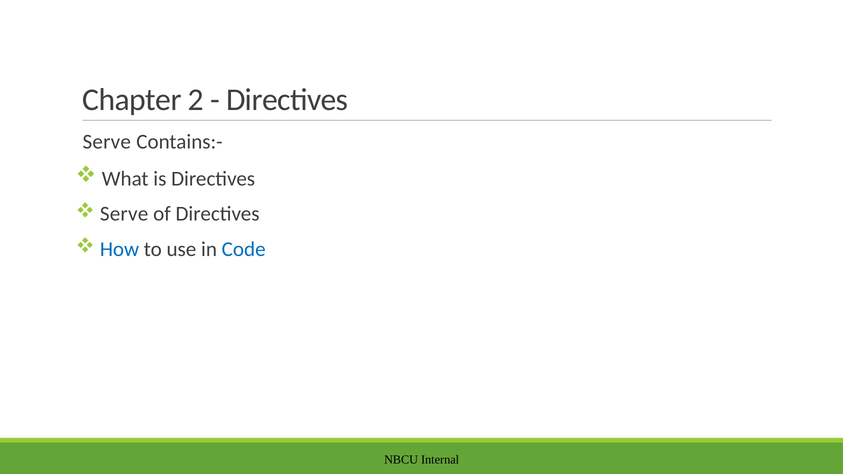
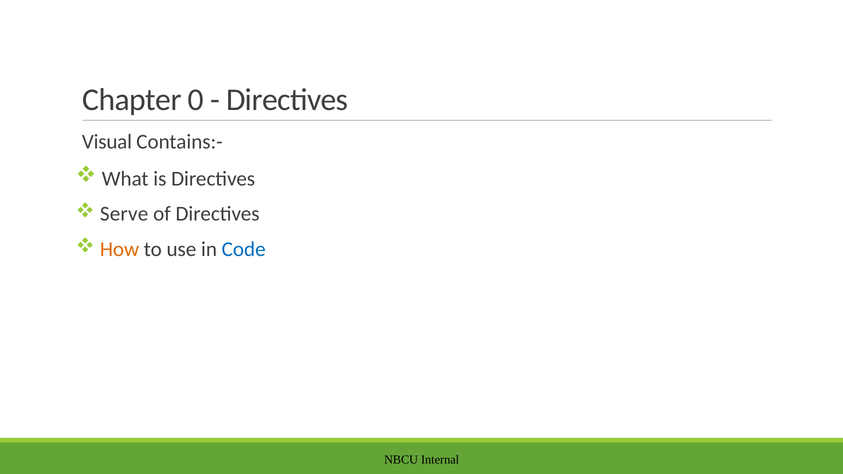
2: 2 -> 0
Serve at (107, 142): Serve -> Visual
How colour: blue -> orange
